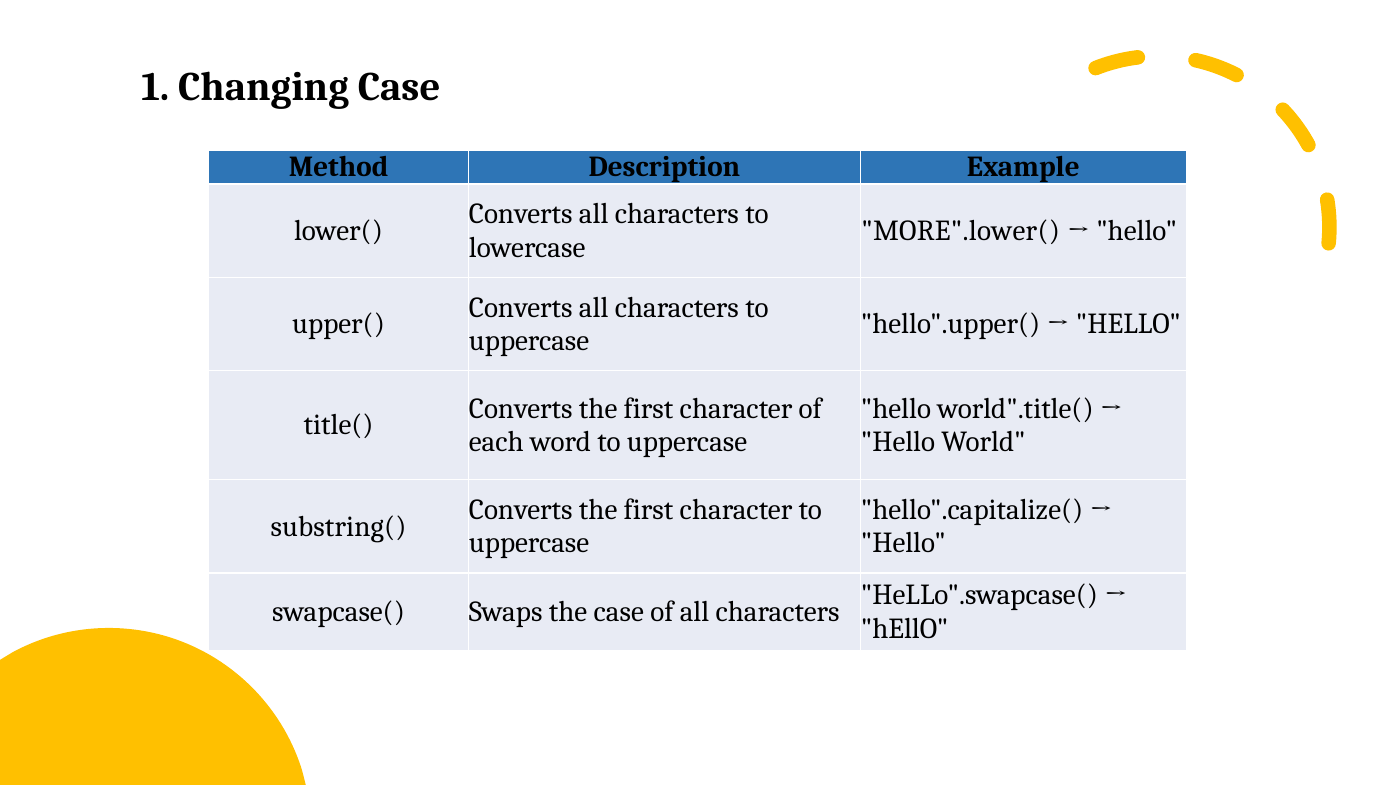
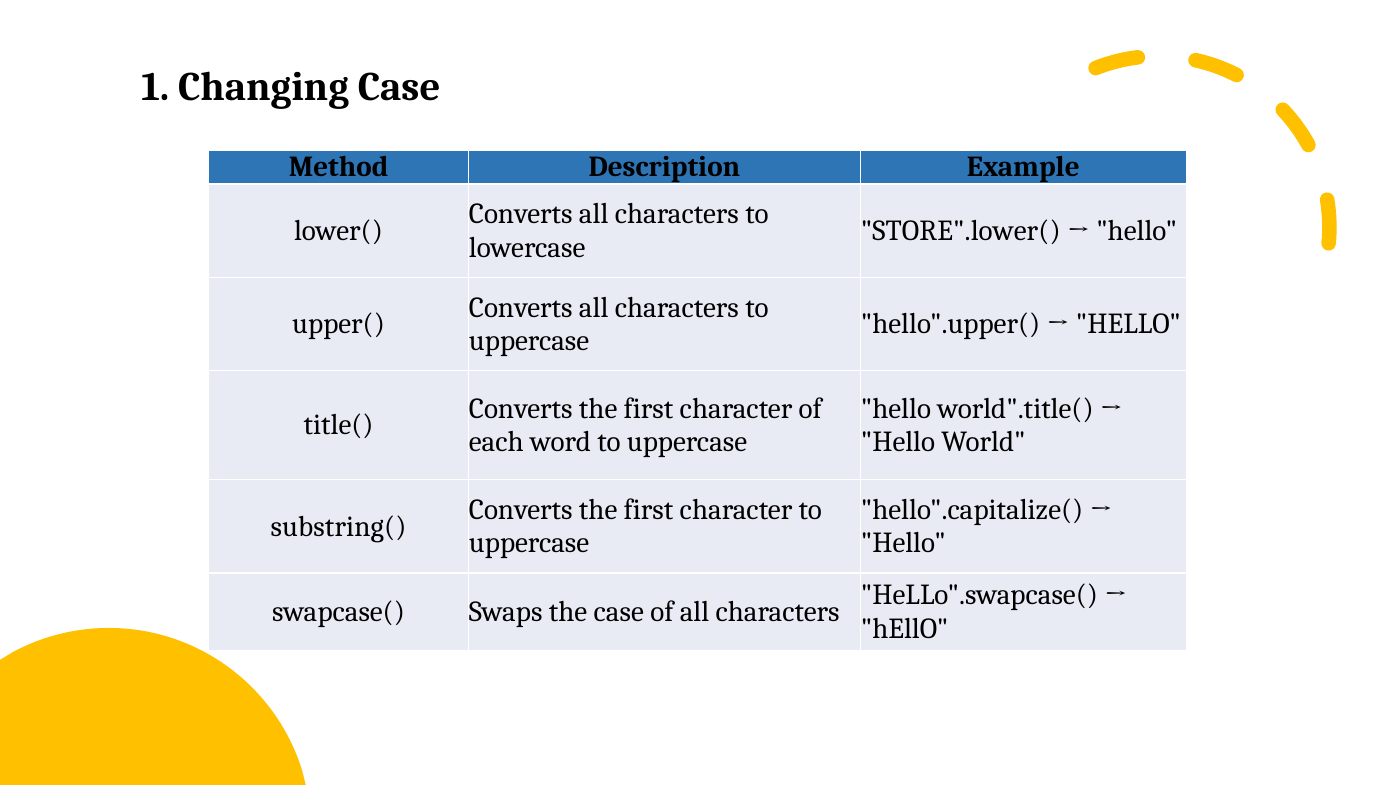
MORE".lower(: MORE".lower( -> STORE".lower(
